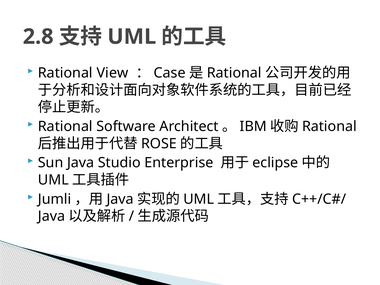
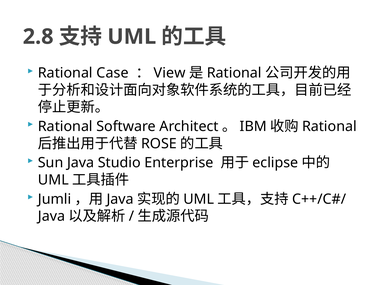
View: View -> Case
Case: Case -> View
